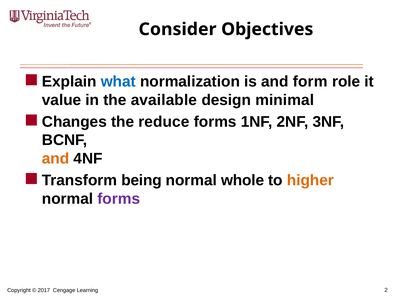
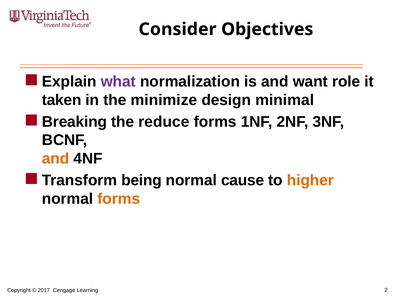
what colour: blue -> purple
form: form -> want
value: value -> taken
available: available -> minimize
Changes: Changes -> Breaking
whole: whole -> cause
forms at (119, 199) colour: purple -> orange
